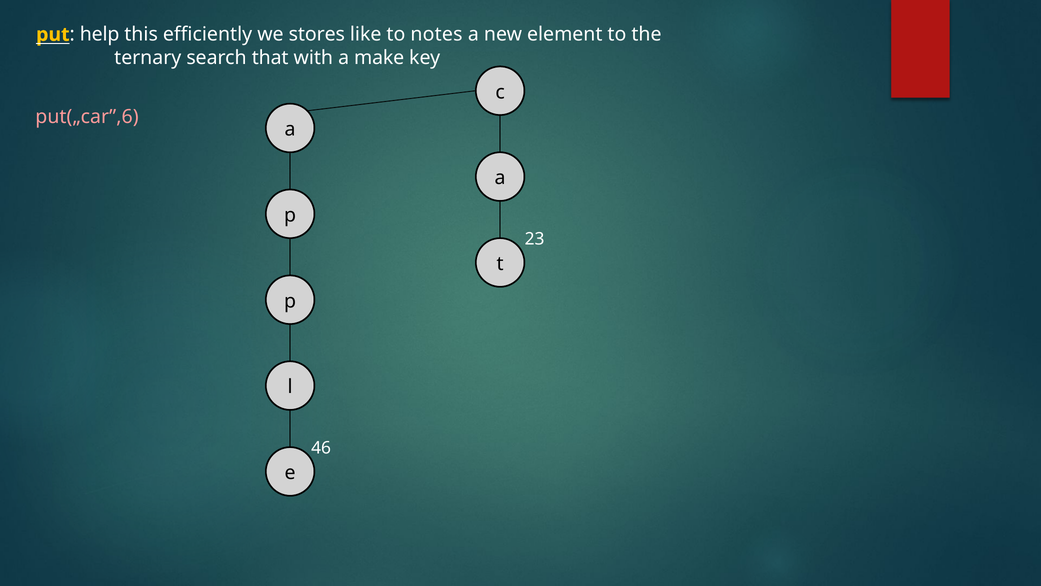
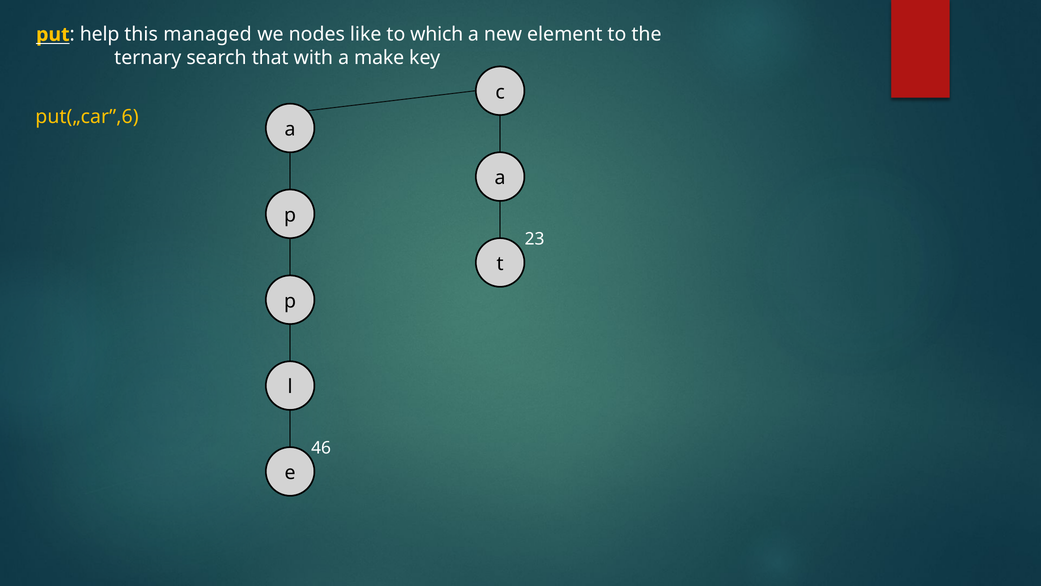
efficiently: efficiently -> managed
stores: stores -> nodes
notes: notes -> which
put(„car”,6 colour: pink -> yellow
